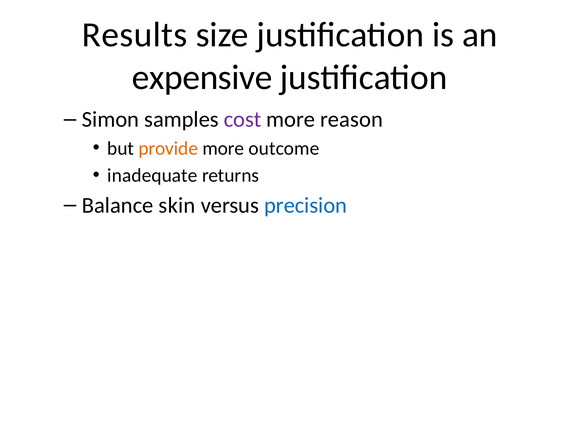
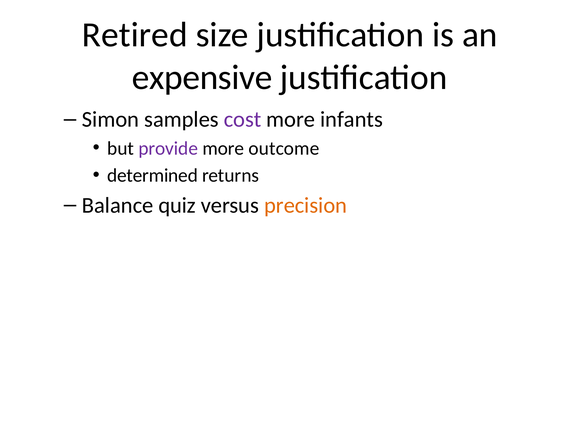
Results: Results -> Retired
reason: reason -> infants
provide colour: orange -> purple
inadequate: inadequate -> determined
skin: skin -> quiz
precision colour: blue -> orange
